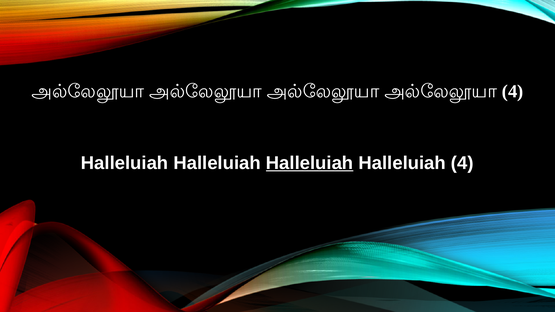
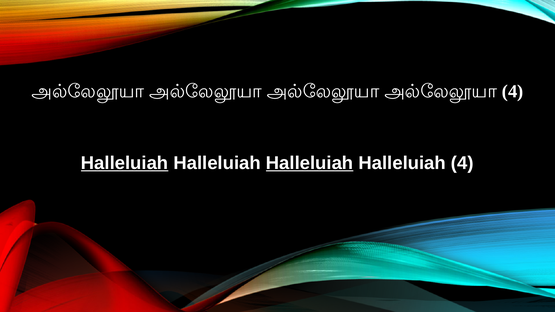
Halleluiah at (125, 163) underline: none -> present
